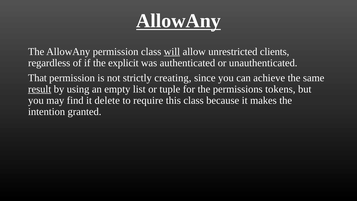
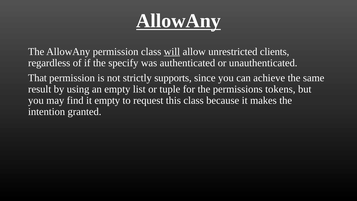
explicit: explicit -> specify
creating: creating -> supports
result underline: present -> none
it delete: delete -> empty
require: require -> request
